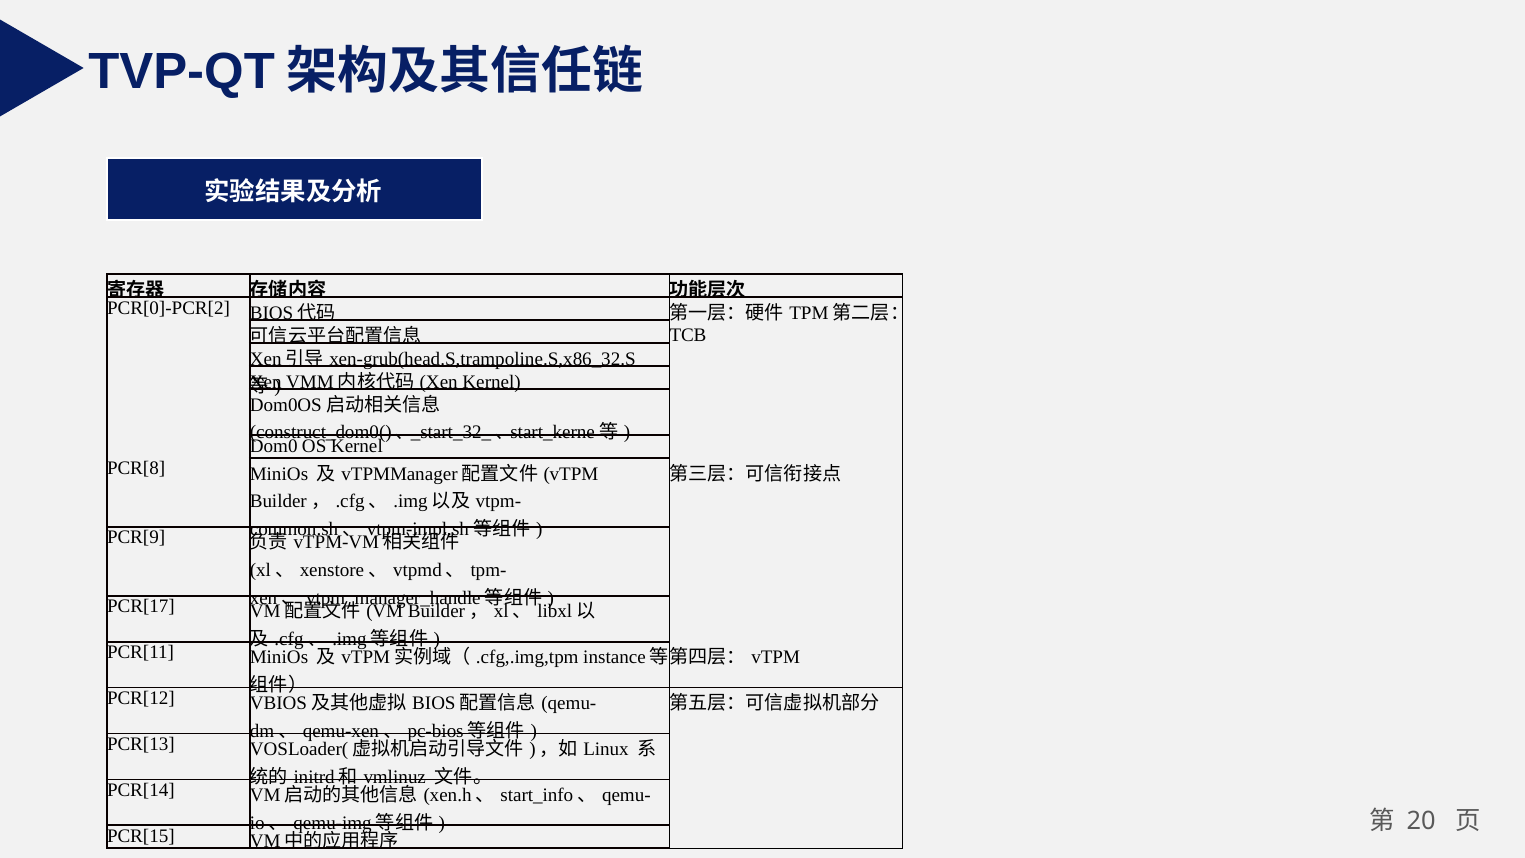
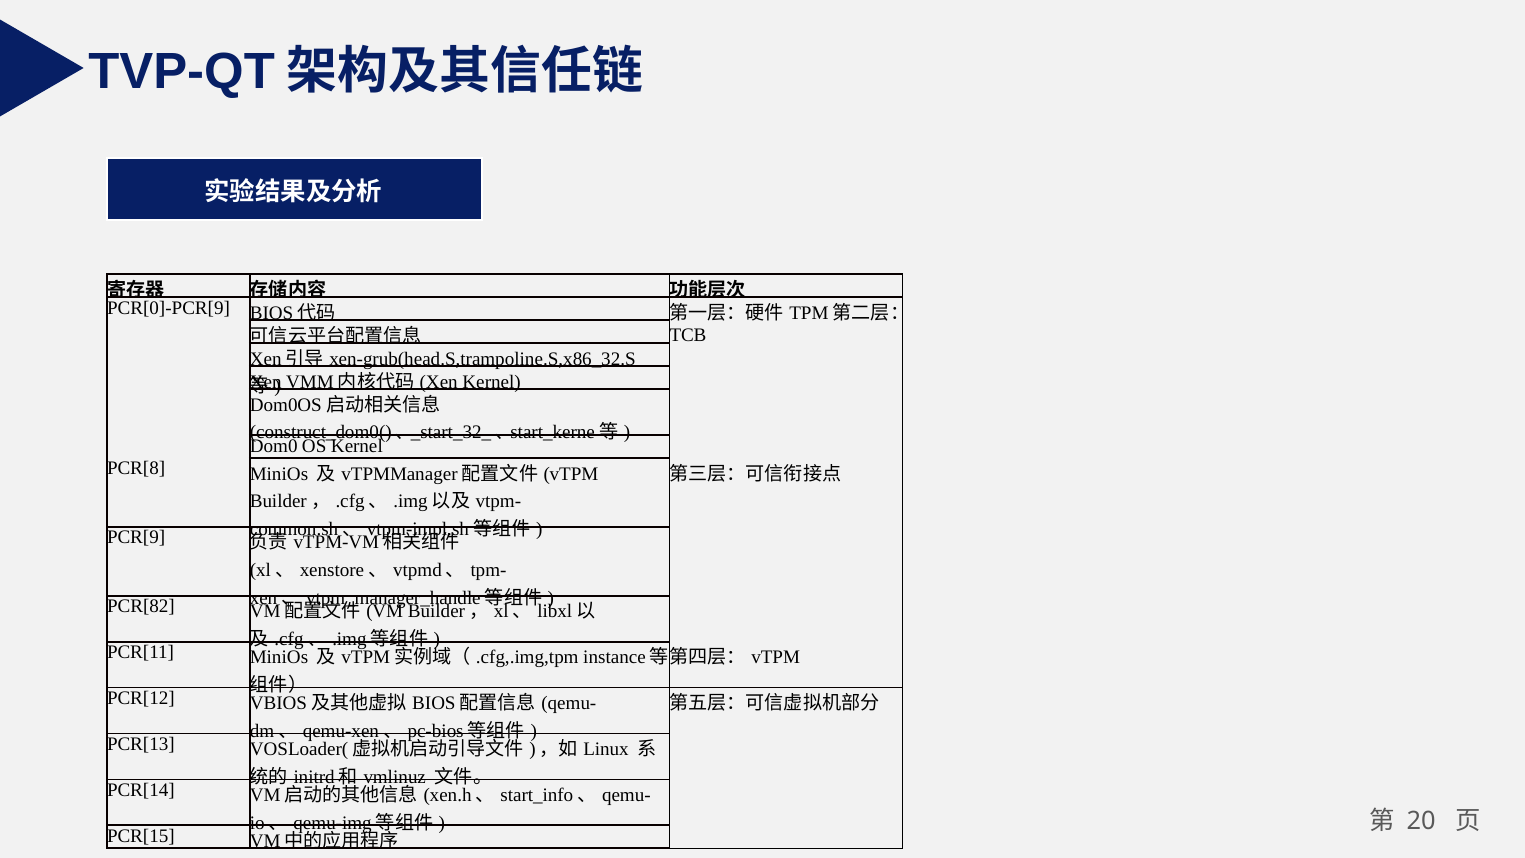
PCR[0]-PCR[2: PCR[0]-PCR[2 -> PCR[0]-PCR[9
PCR[17: PCR[17 -> PCR[82
